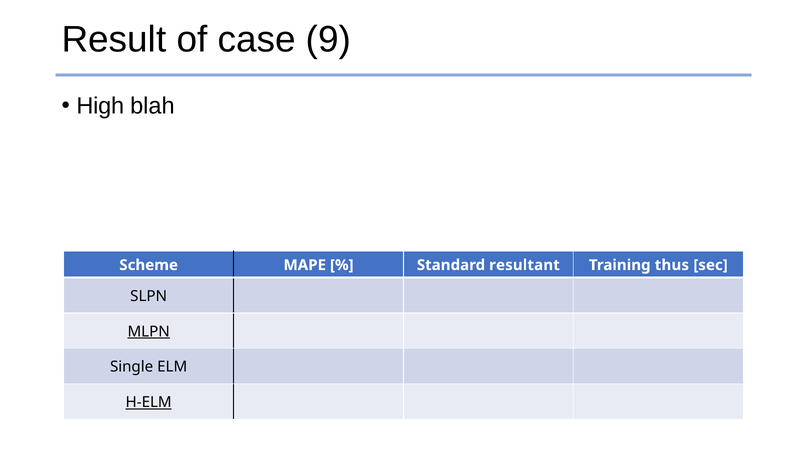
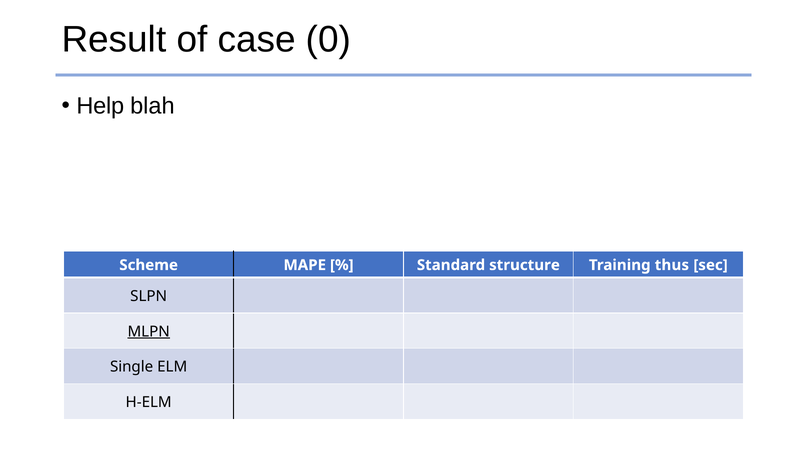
9: 9 -> 0
High: High -> Help
resultant: resultant -> structure
H-ELM underline: present -> none
